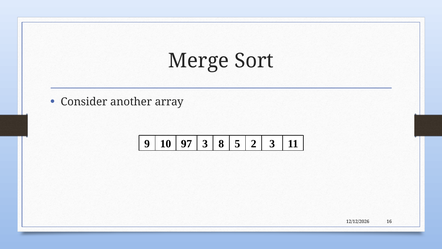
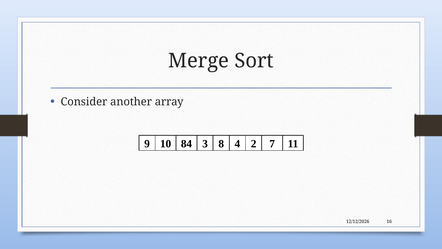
97: 97 -> 84
5: 5 -> 4
2 3: 3 -> 7
